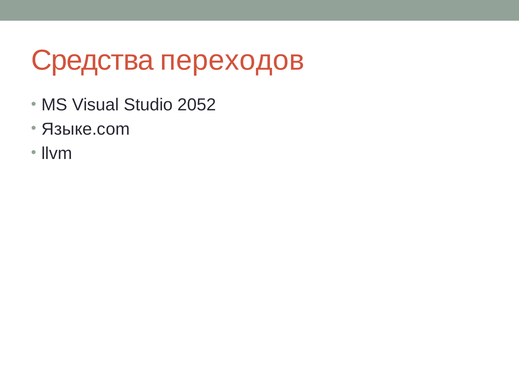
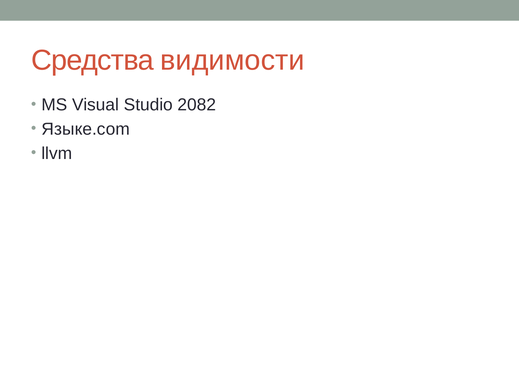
переходов: переходов -> видимости
2052: 2052 -> 2082
